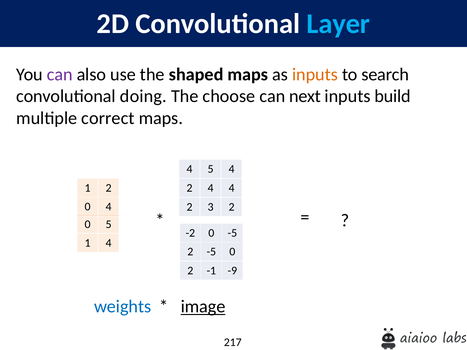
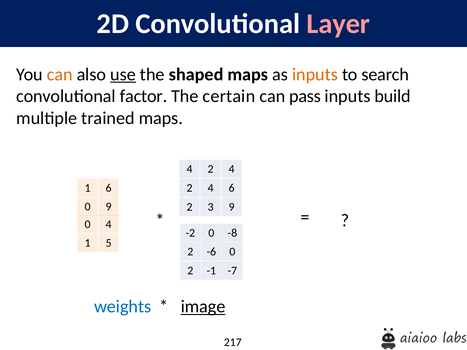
Layer colour: light blue -> pink
can at (60, 74) colour: purple -> orange
use underline: none -> present
doing: doing -> factor
choose: choose -> certain
next: next -> pass
correct: correct -> trained
5 at (211, 169): 5 -> 2
2 4 4: 4 -> 6
1 2: 2 -> 6
0 4: 4 -> 9
3 2: 2 -> 9
0 5: 5 -> 4
0 -5: -5 -> -8
1 4: 4 -> 5
2 -5: -5 -> -6
-9: -9 -> -7
